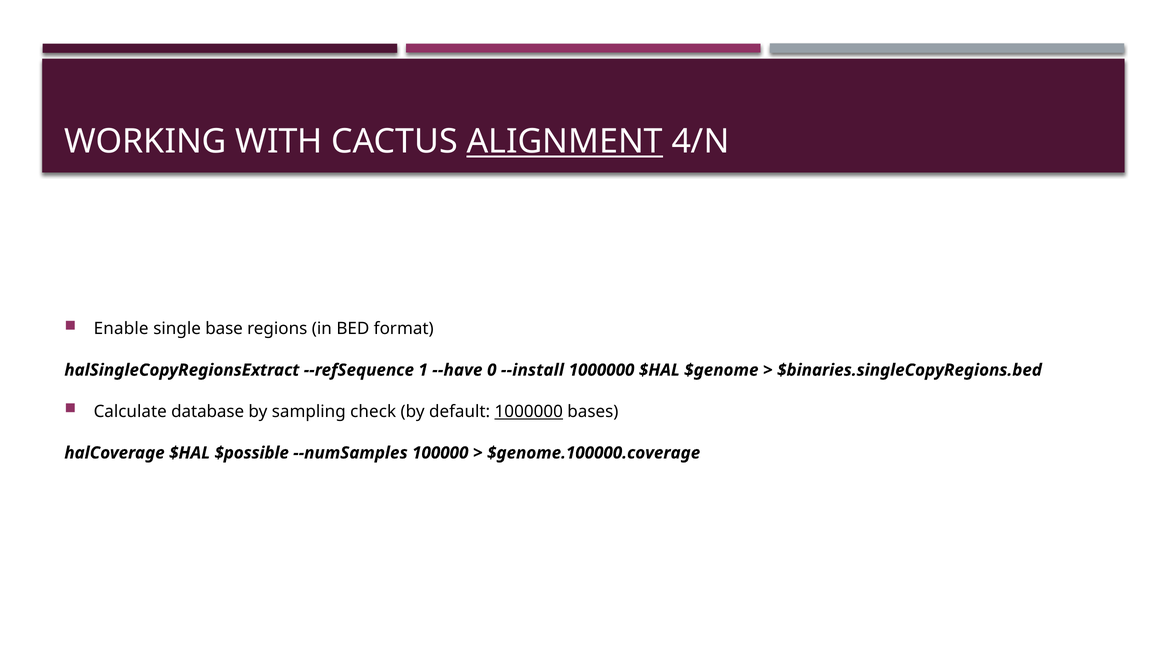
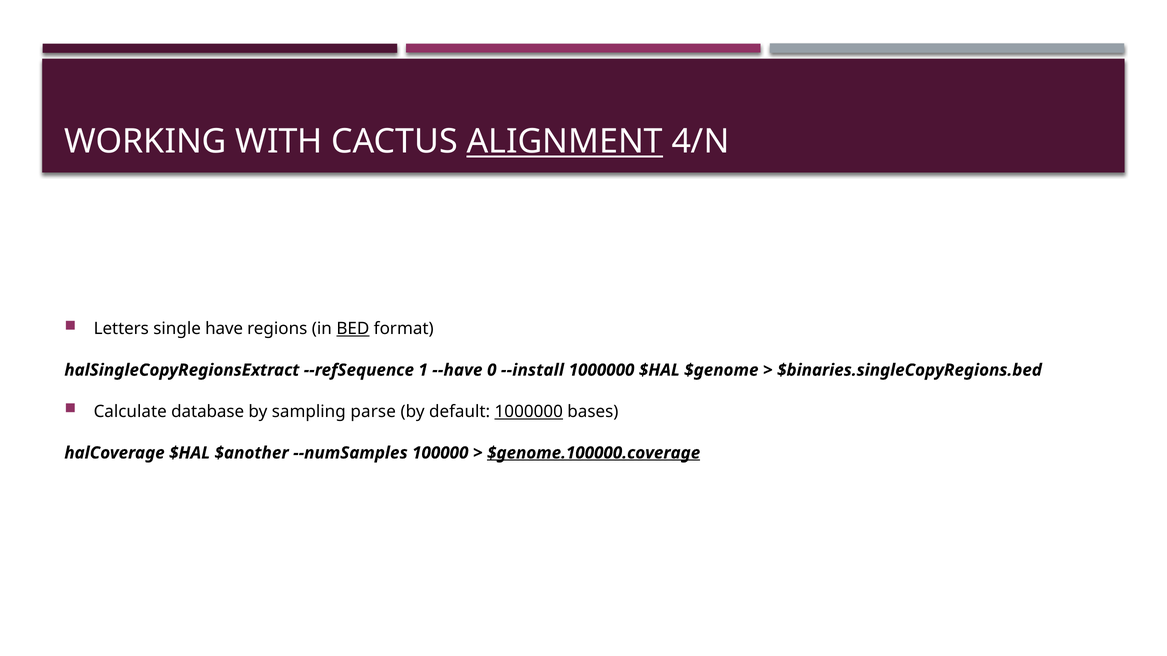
Enable: Enable -> Letters
base: base -> have
BED underline: none -> present
check: check -> parse
$possible: $possible -> $another
$genome.100000.coverage underline: none -> present
